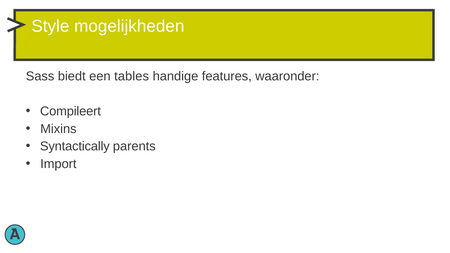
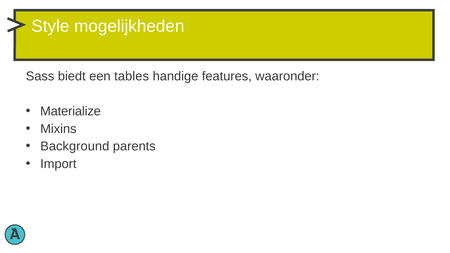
Compileert: Compileert -> Materialize
Syntactically: Syntactically -> Background
